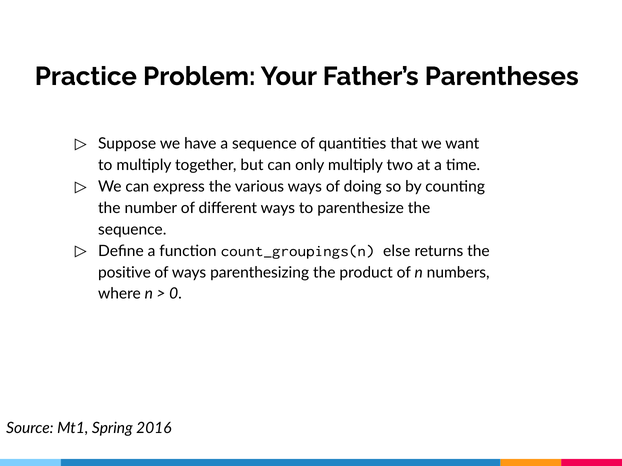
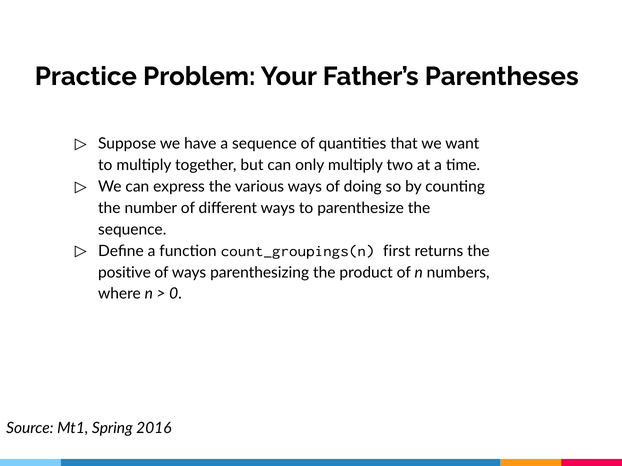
else: else -> first
